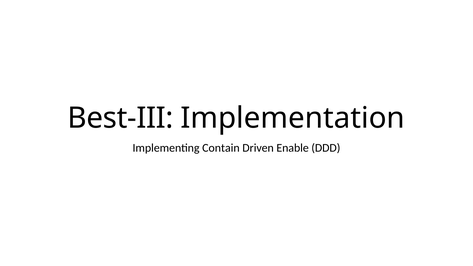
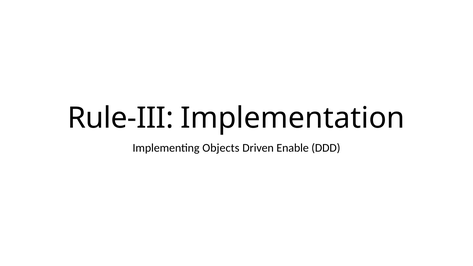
Best-III: Best-III -> Rule-III
Contain: Contain -> Objects
